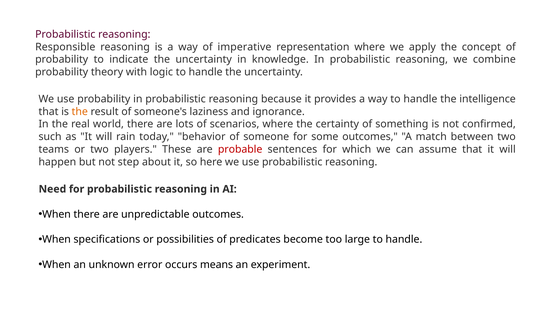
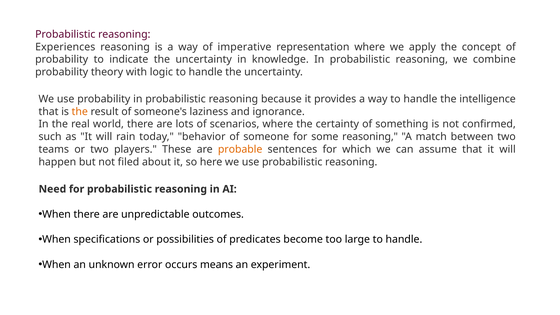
Responsible: Responsible -> Experiences
some outcomes: outcomes -> reasoning
probable colour: red -> orange
step: step -> filed
